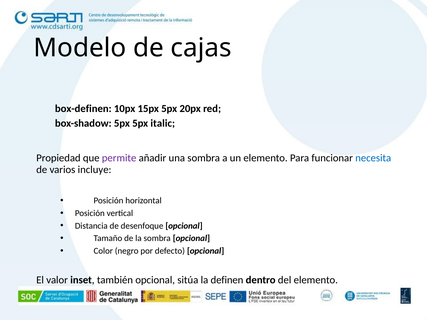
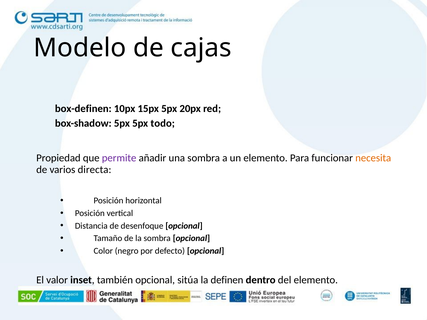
italic: italic -> todo
necesita colour: blue -> orange
incluye: incluye -> directa
